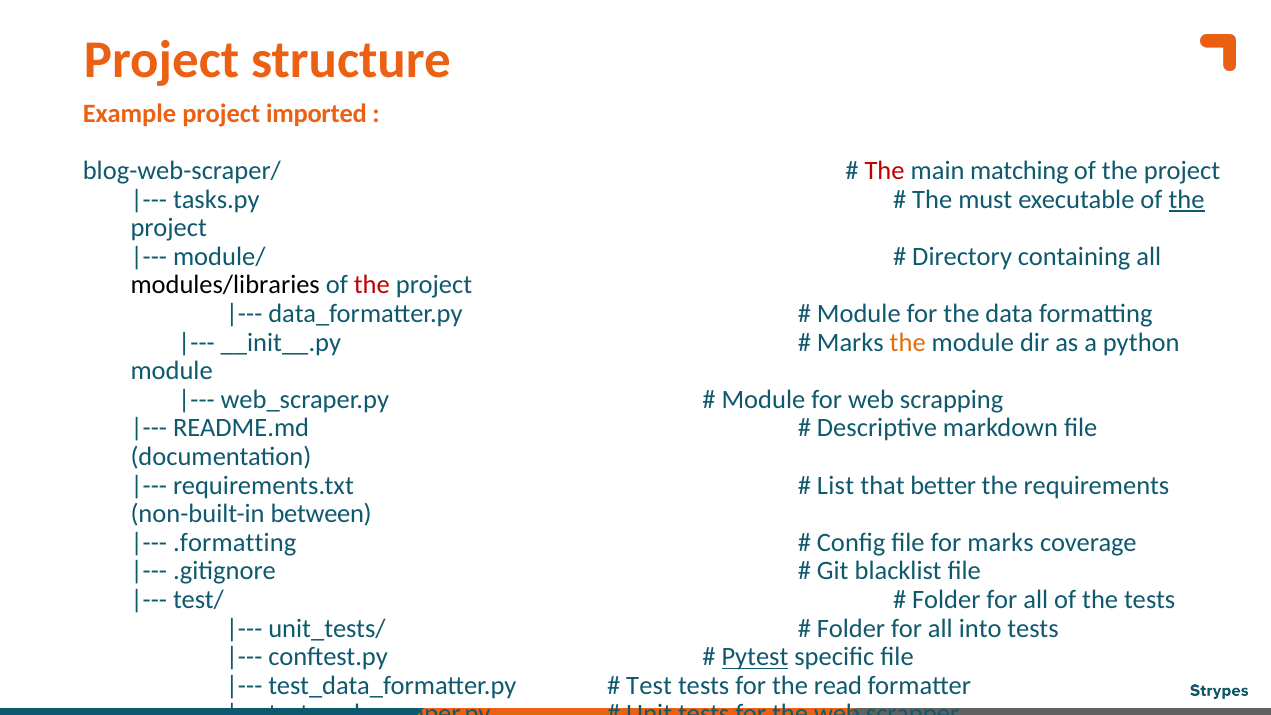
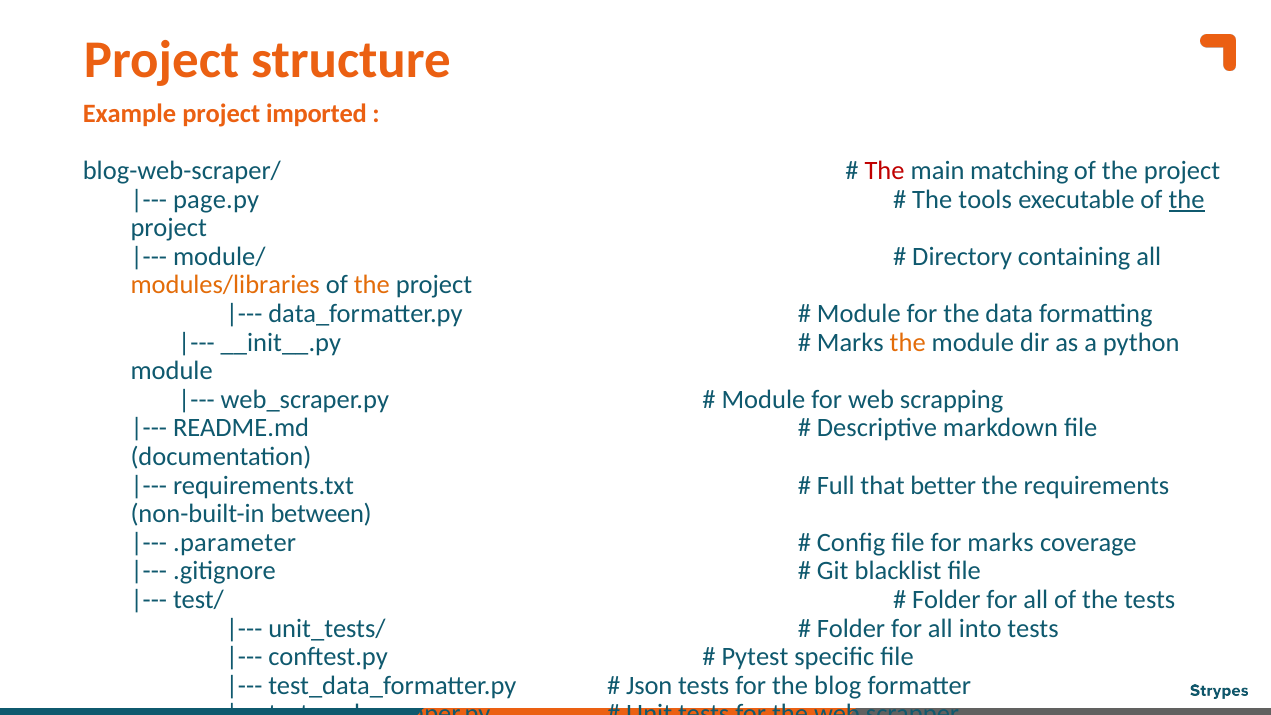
tasks.py: tasks.py -> page.py
must: must -> tools
modules/libraries colour: black -> orange
the at (372, 285) colour: red -> orange
List: List -> Full
.formatting: .formatting -> .parameter
Pytest underline: present -> none
Test: Test -> Json
read: read -> blog
